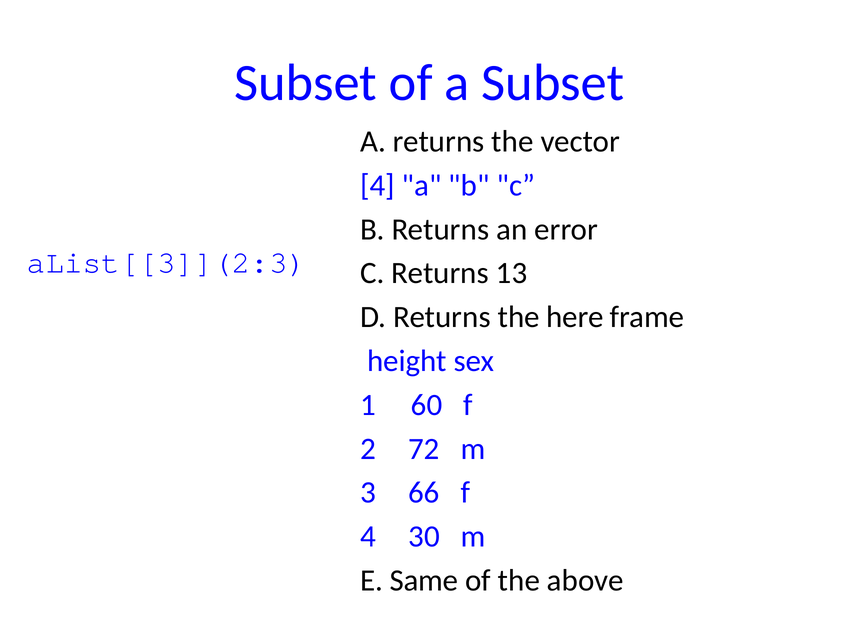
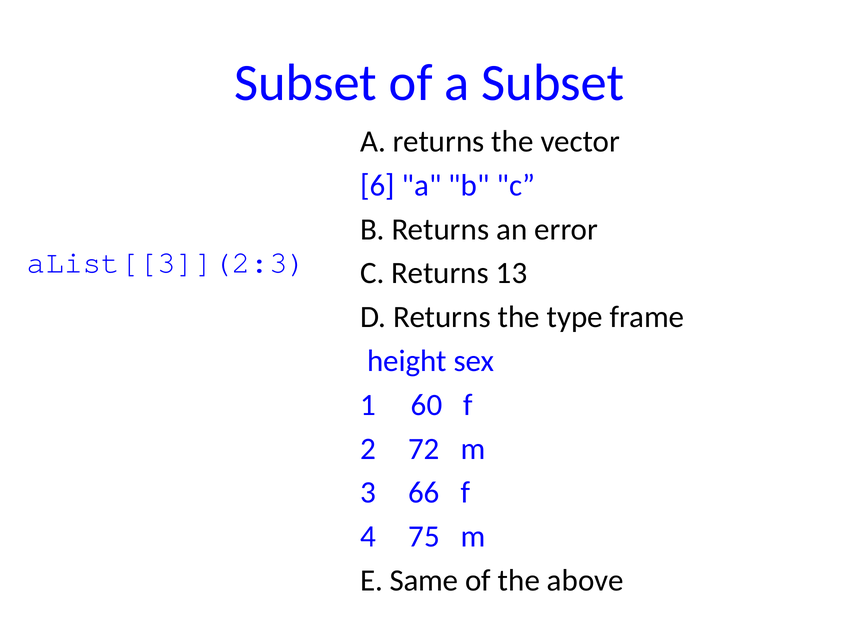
4 at (377, 186): 4 -> 6
here: here -> type
30: 30 -> 75
